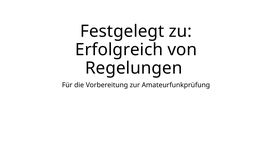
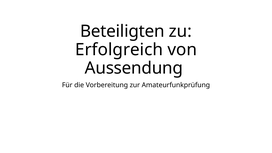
Festgelegt: Festgelegt -> Beteiligten
Regelungen: Regelungen -> Aussendung
